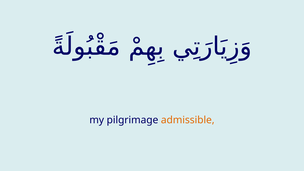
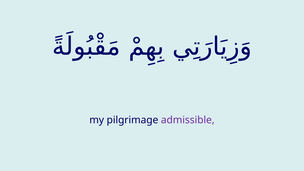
admissible colour: orange -> purple
